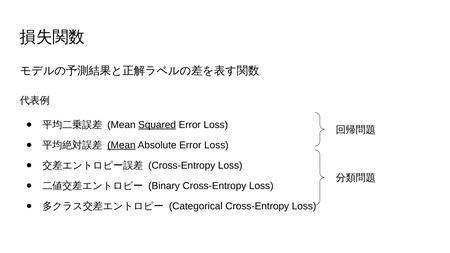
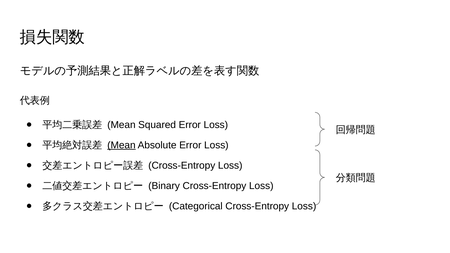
Squared underline: present -> none
